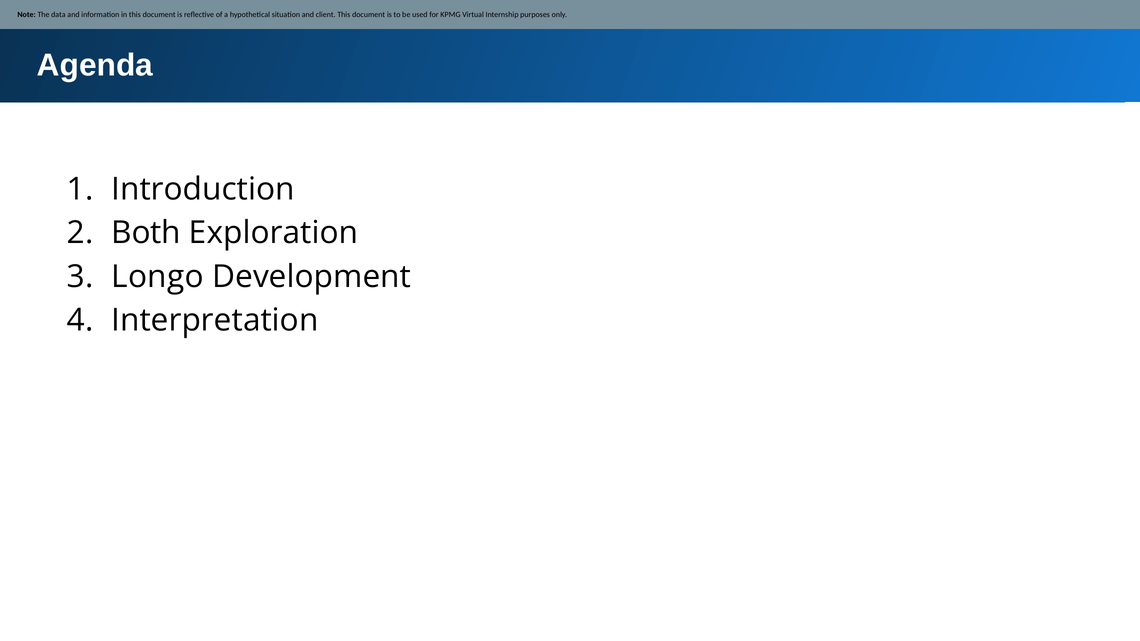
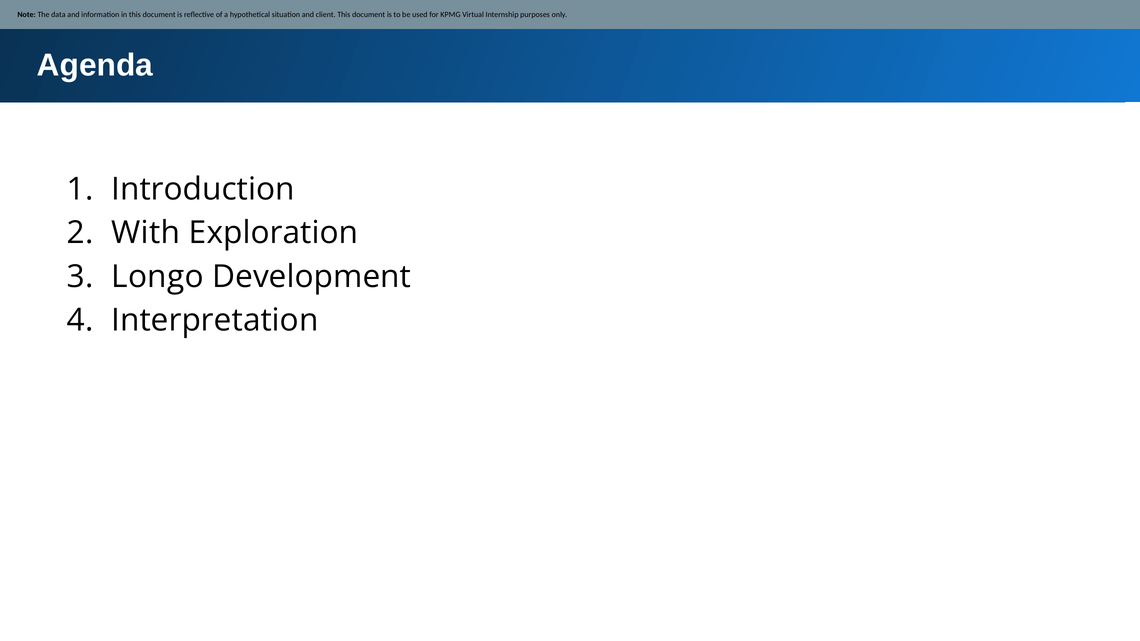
Both: Both -> With
